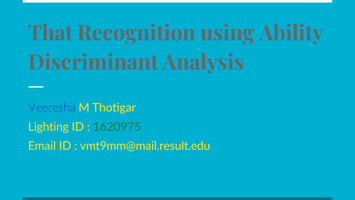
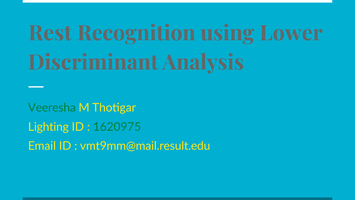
That: That -> Rest
Ability: Ability -> Lower
Veeresha colour: blue -> green
